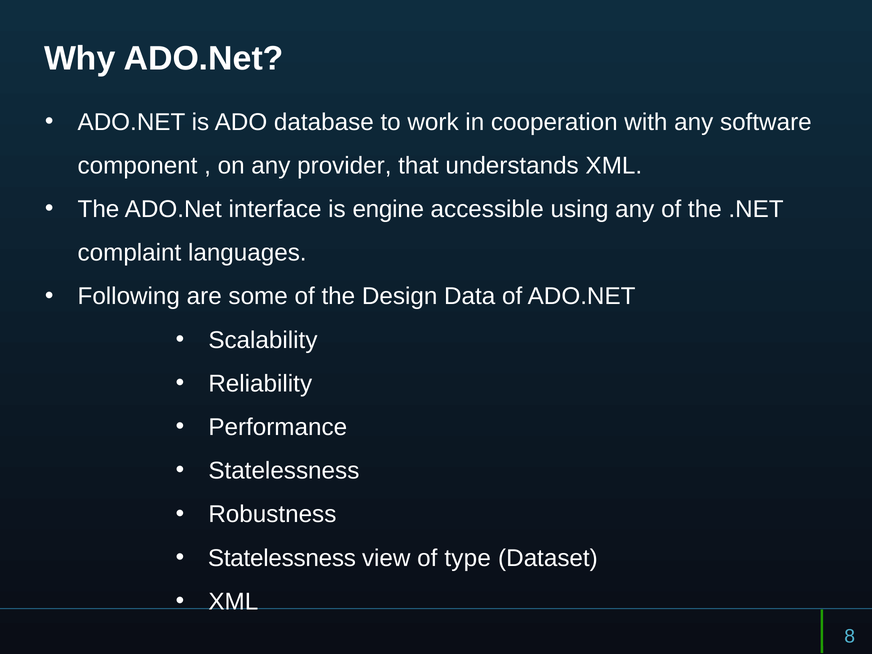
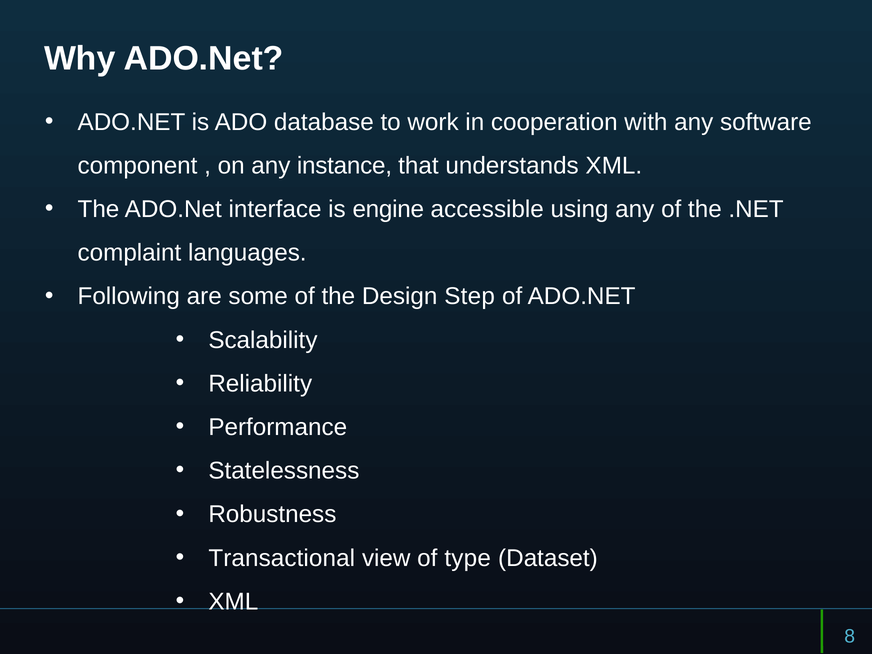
provider: provider -> instance
Data: Data -> Step
Statelessness at (282, 558): Statelessness -> Transactional
